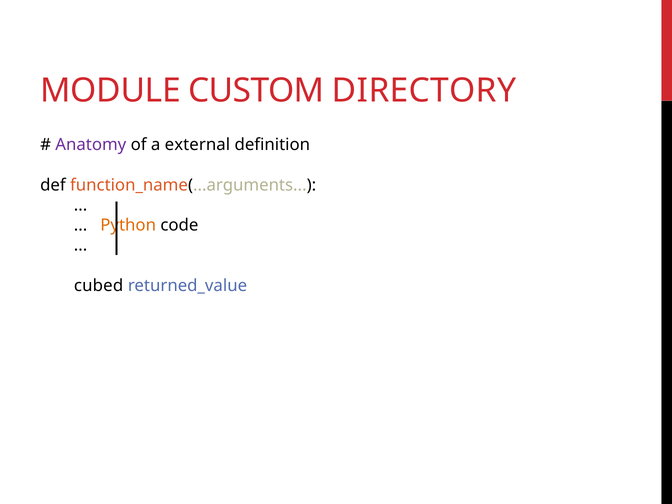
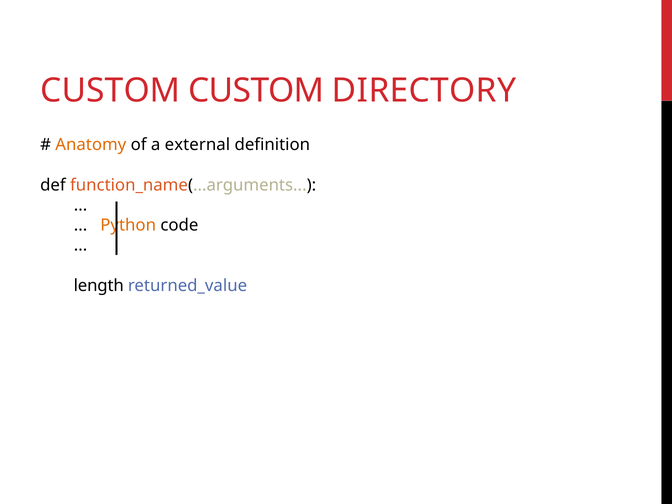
MODULE at (111, 91): MODULE -> CUSTOM
Anatomy colour: purple -> orange
cubed: cubed -> length
